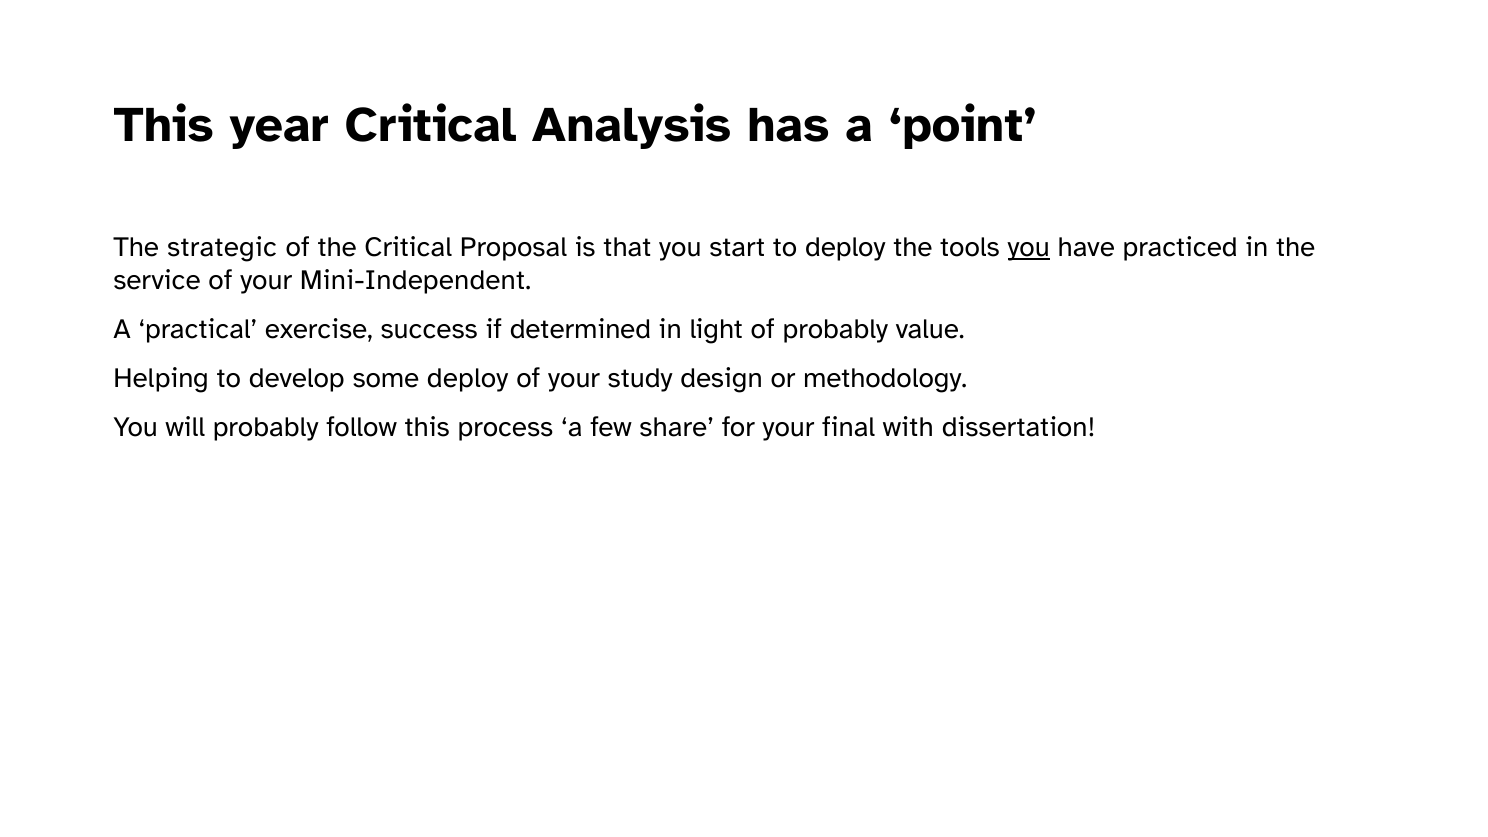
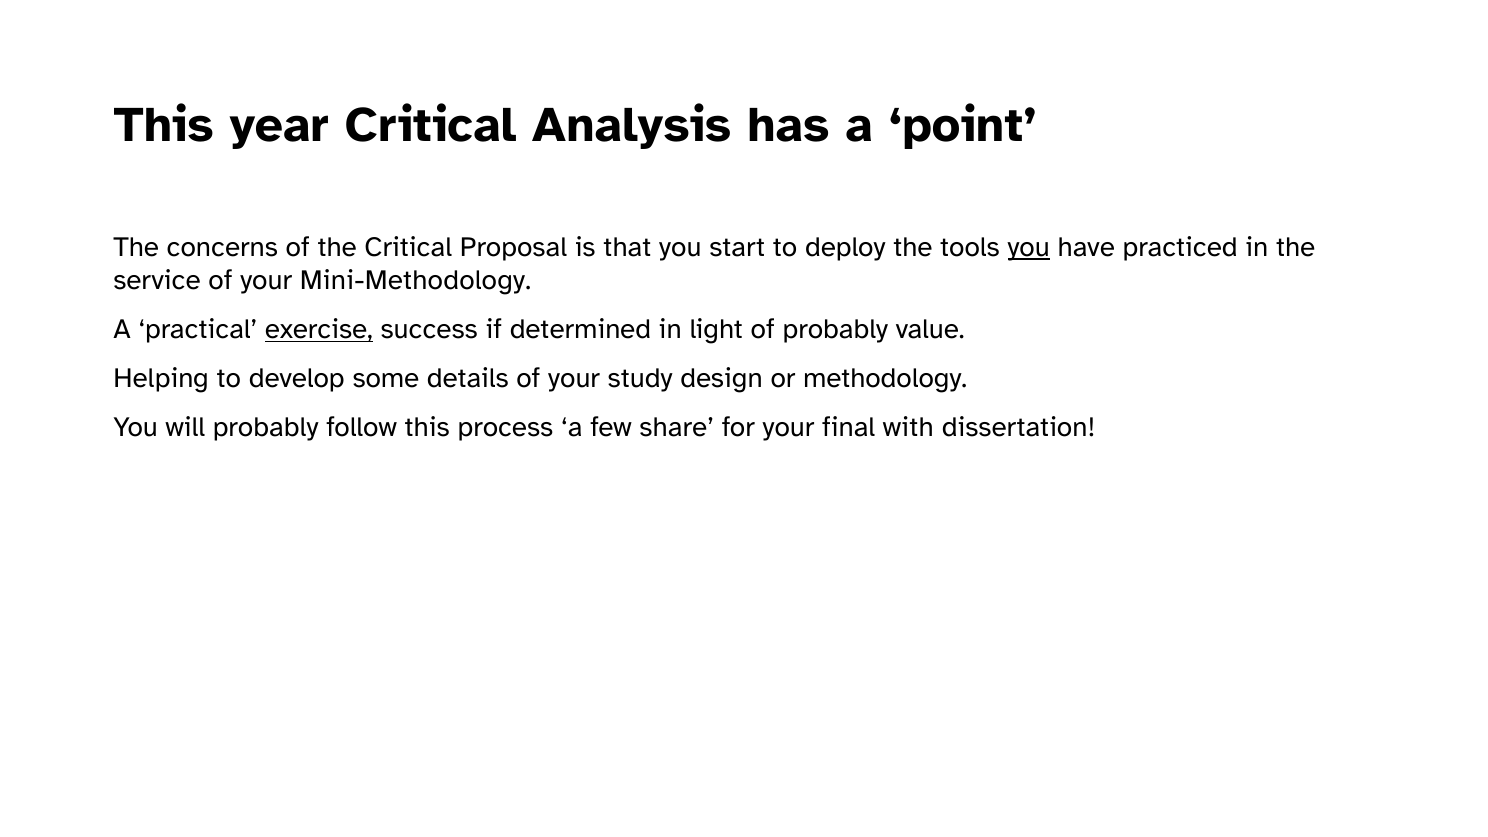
strategic: strategic -> concerns
Mini-Independent: Mini-Independent -> Mini-Methodology
exercise underline: none -> present
some deploy: deploy -> details
